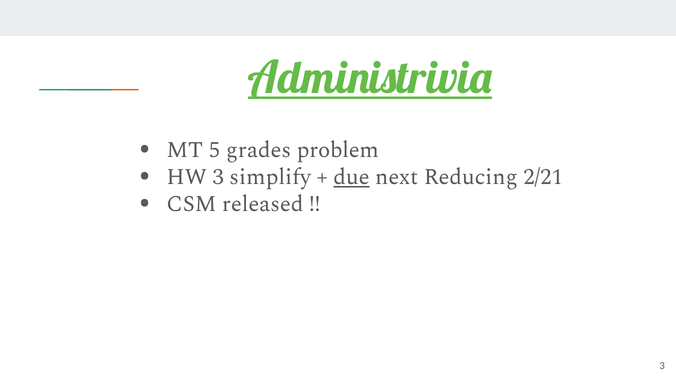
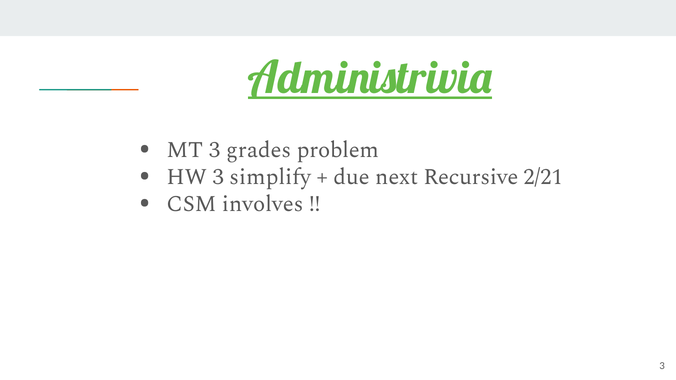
MT 5: 5 -> 3
due underline: present -> none
Reducing: Reducing -> Recursive
released: released -> involves
